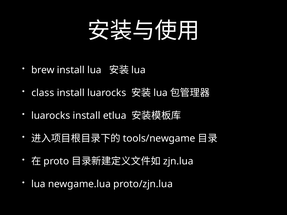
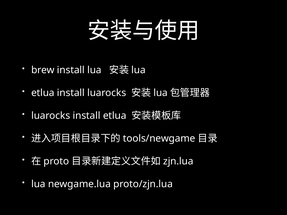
class at (43, 93): class -> etlua
